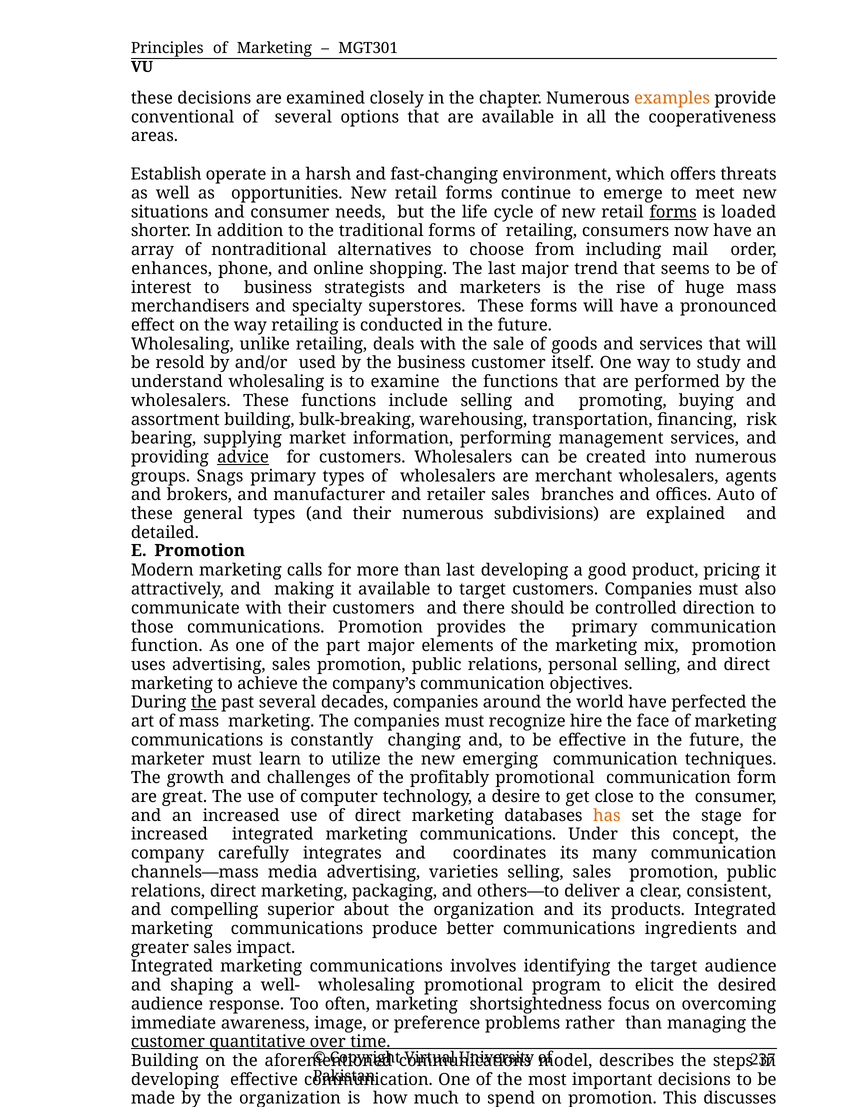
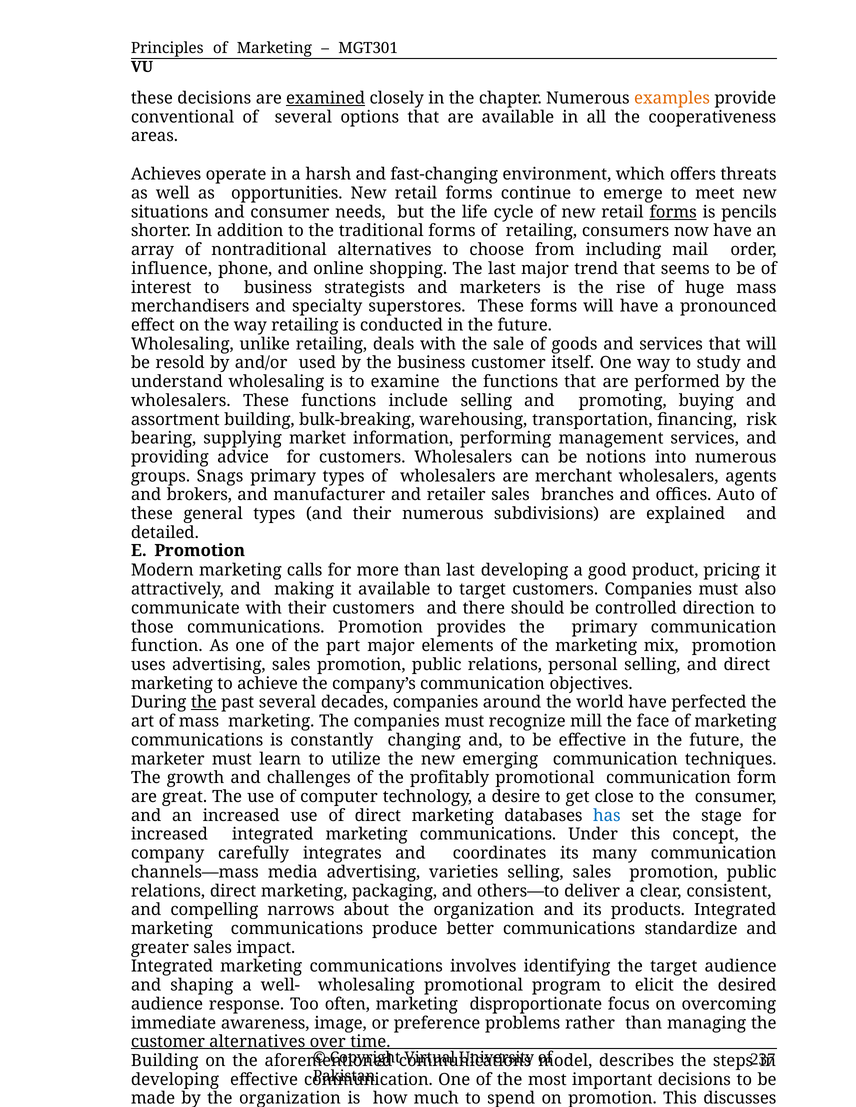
examined underline: none -> present
Establish: Establish -> Achieves
loaded: loaded -> pencils
enhances: enhances -> influence
advice underline: present -> none
created: created -> notions
hire: hire -> mill
has colour: orange -> blue
superior: superior -> narrows
ingredients: ingredients -> standardize
shortsightedness: shortsightedness -> disproportionate
customer quantitative: quantitative -> alternatives
